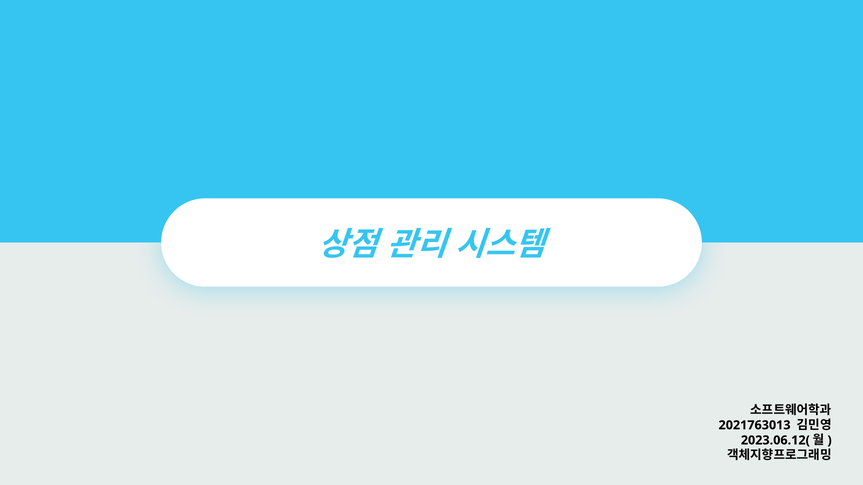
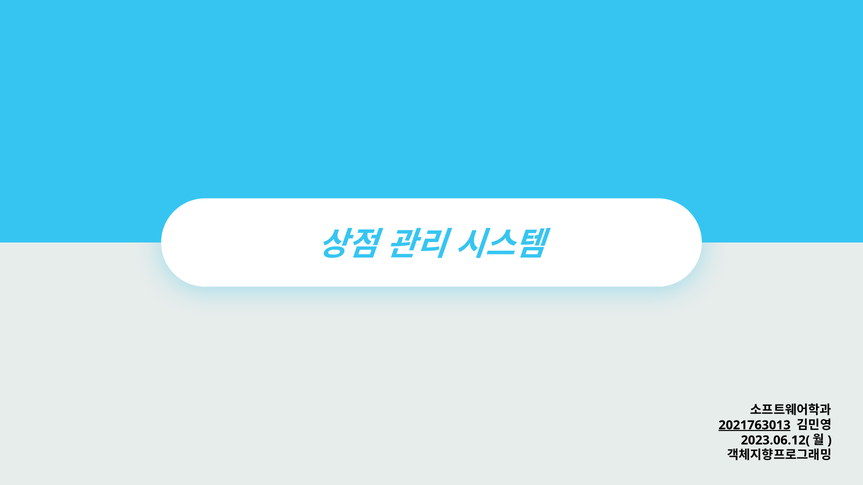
2021763013 underline: none -> present
